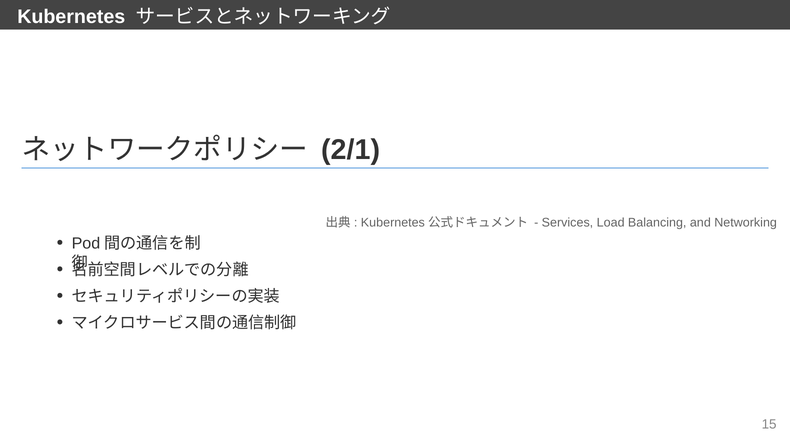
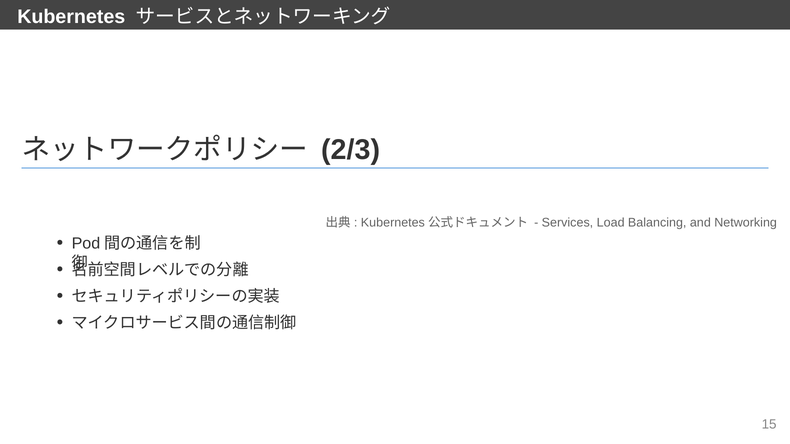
2/1: 2/1 -> 2/3
